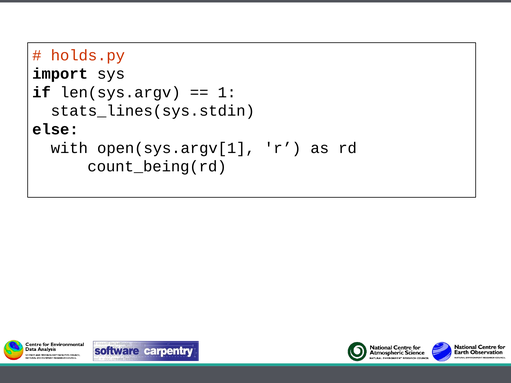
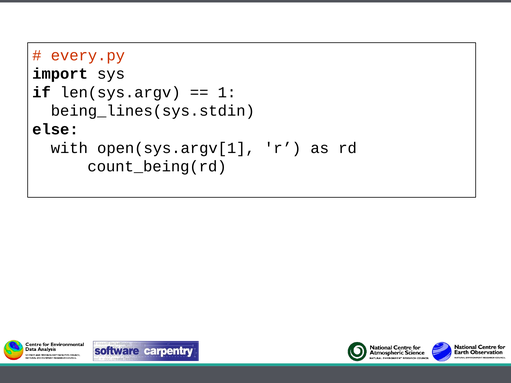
holds.py: holds.py -> every.py
stats_lines(sys.stdin: stats_lines(sys.stdin -> being_lines(sys.stdin
